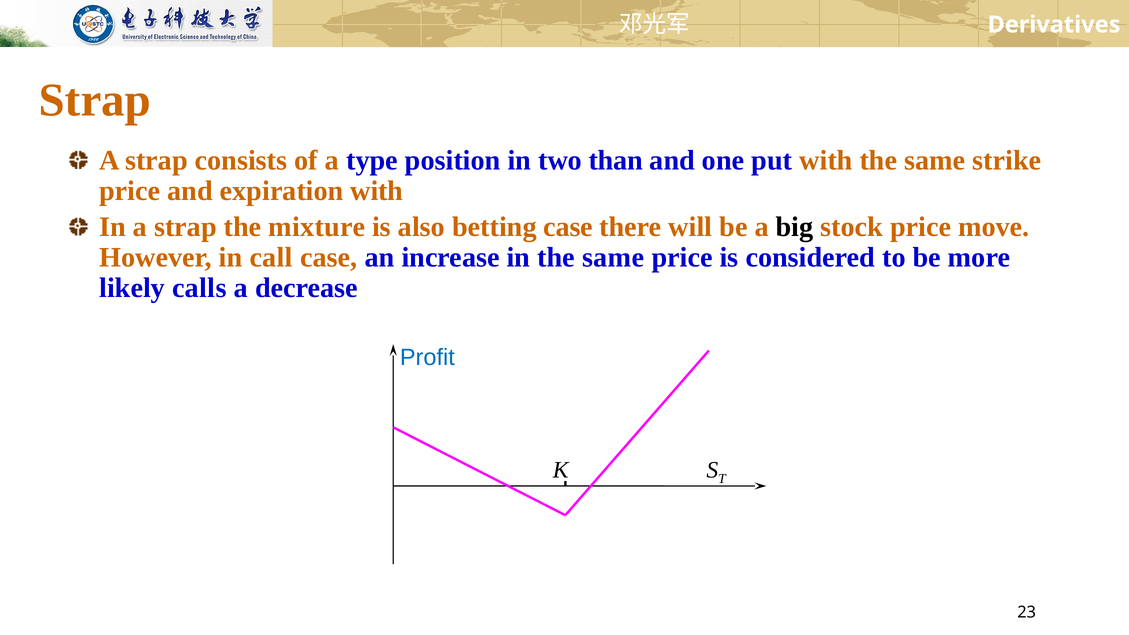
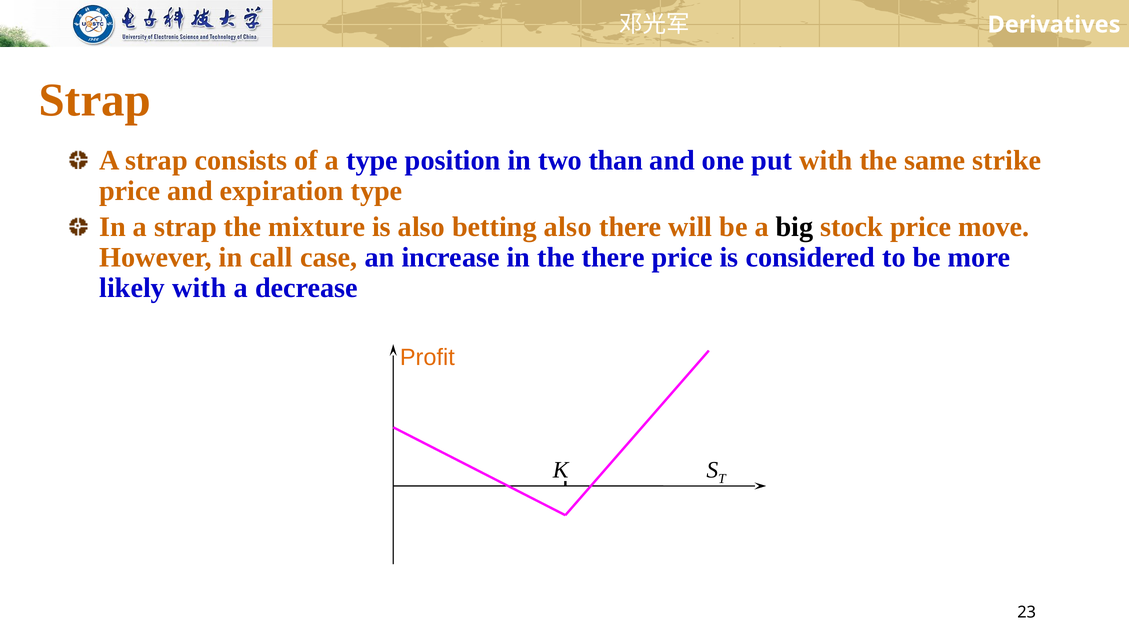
expiration with: with -> type
betting case: case -> also
in the same: same -> there
likely calls: calls -> with
Profit colour: blue -> orange
